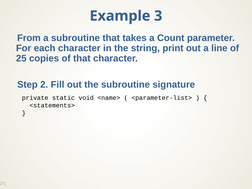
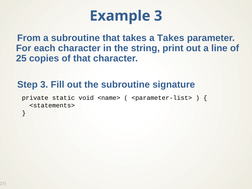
a Count: Count -> Takes
Step 2: 2 -> 3
